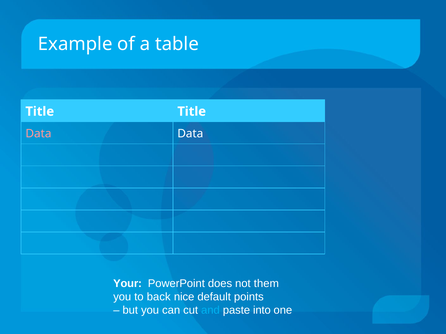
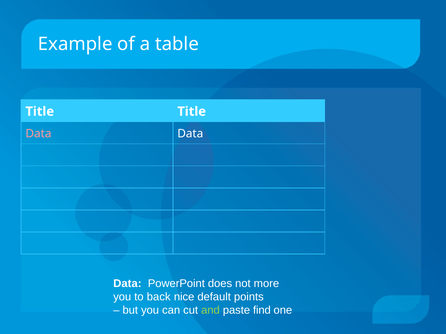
Your at (128, 284): Your -> Data
them: them -> more
and colour: light blue -> light green
into: into -> find
